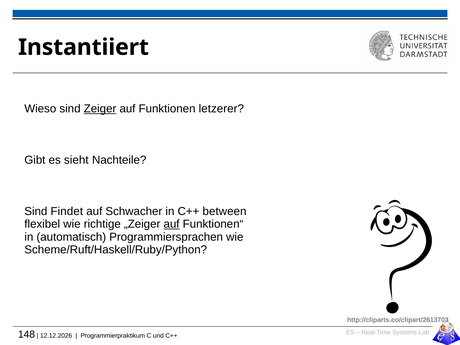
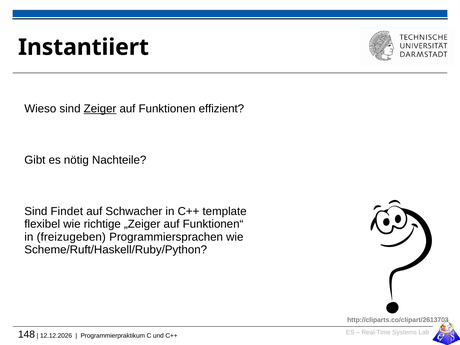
letzerer: letzerer -> effizient
sieht: sieht -> nötig
between: between -> template
auf at (172, 224) underline: present -> none
automatisch: automatisch -> freizugeben
